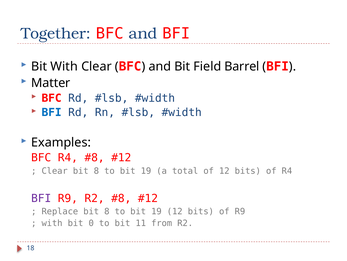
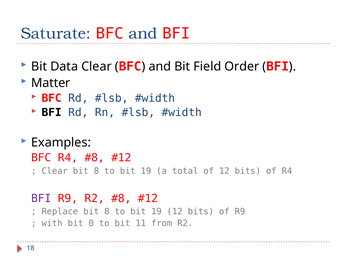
Together: Together -> Saturate
Bit With: With -> Data
Barrel: Barrel -> Order
BFI at (52, 112) colour: blue -> black
